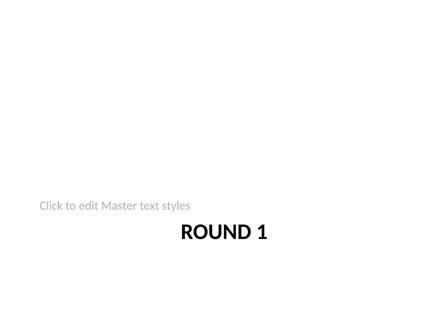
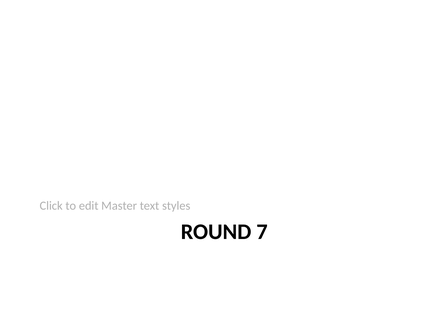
1: 1 -> 7
